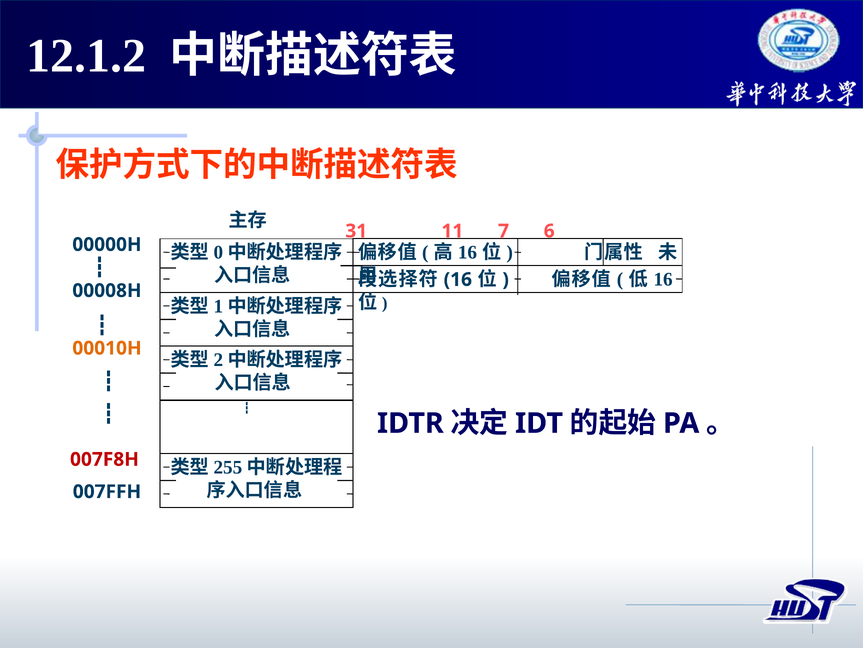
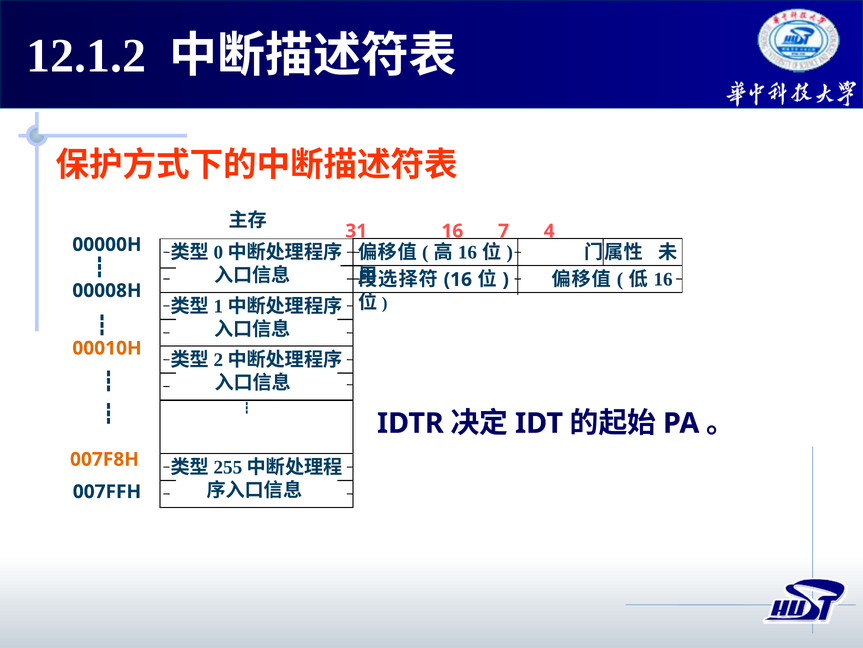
31 11: 11 -> 16
6: 6 -> 4
007F8H colour: red -> orange
